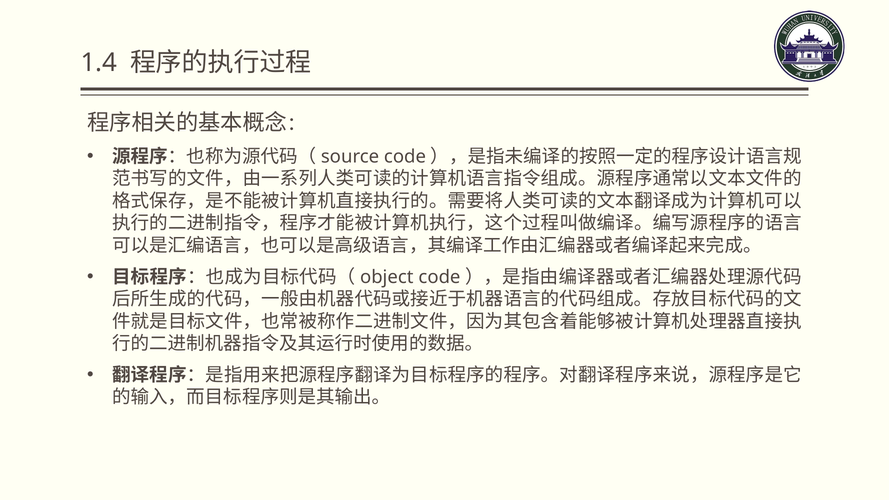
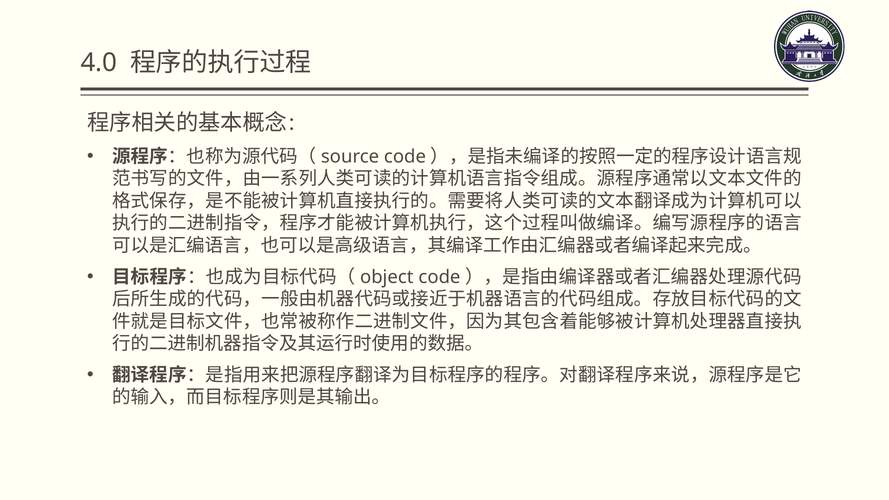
1.4: 1.4 -> 4.0
